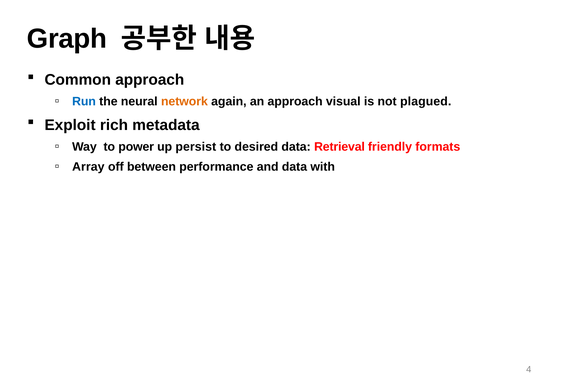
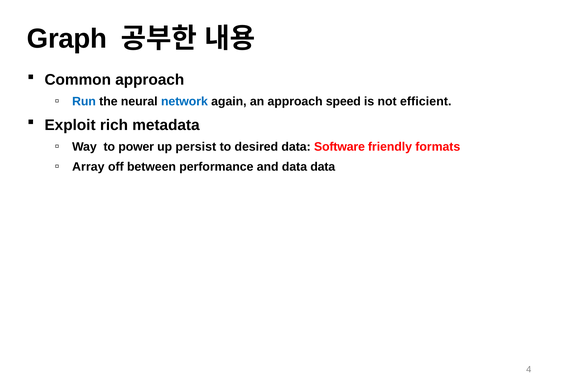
network colour: orange -> blue
visual: visual -> speed
plagued: plagued -> efficient
Retrieval: Retrieval -> Software
data with: with -> data
